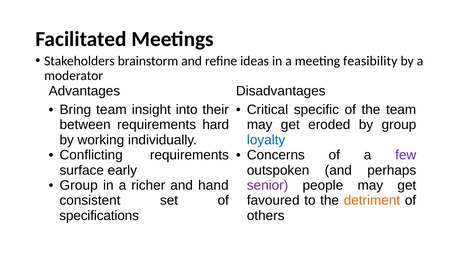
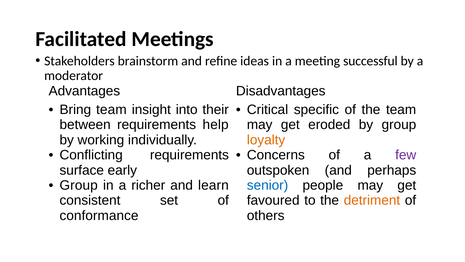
feasibility: feasibility -> successful
hard: hard -> help
loyalty colour: blue -> orange
hand: hand -> learn
senior colour: purple -> blue
specifications: specifications -> conformance
